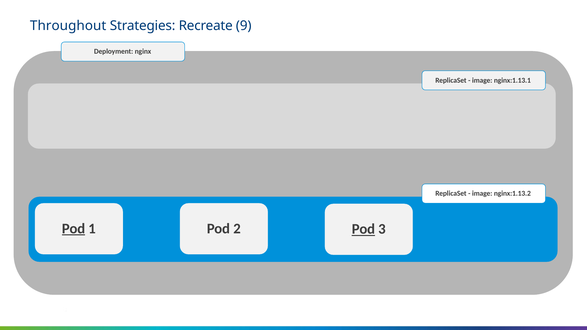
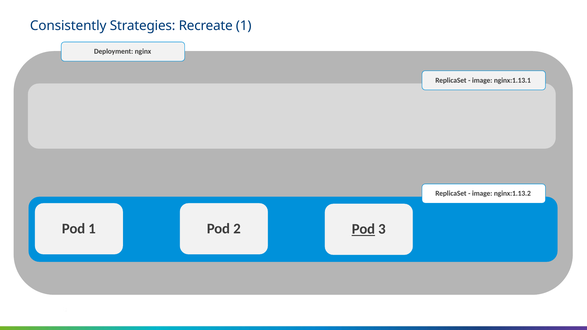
Throughout: Throughout -> Consistently
Recreate 9: 9 -> 1
Pod at (74, 229) underline: present -> none
